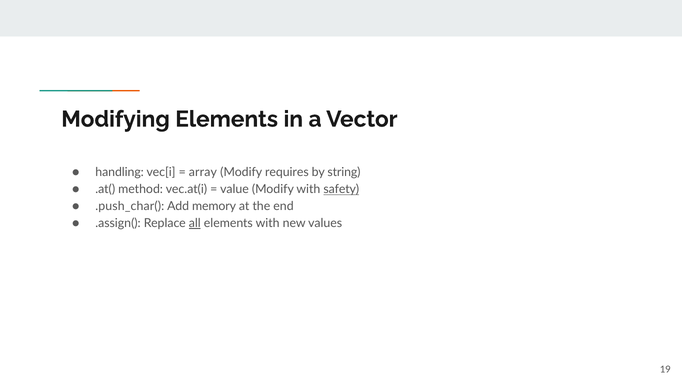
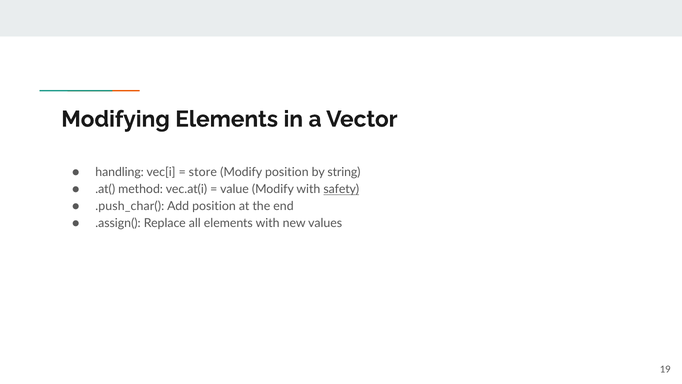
array: array -> store
Modify requires: requires -> position
Add memory: memory -> position
all underline: present -> none
